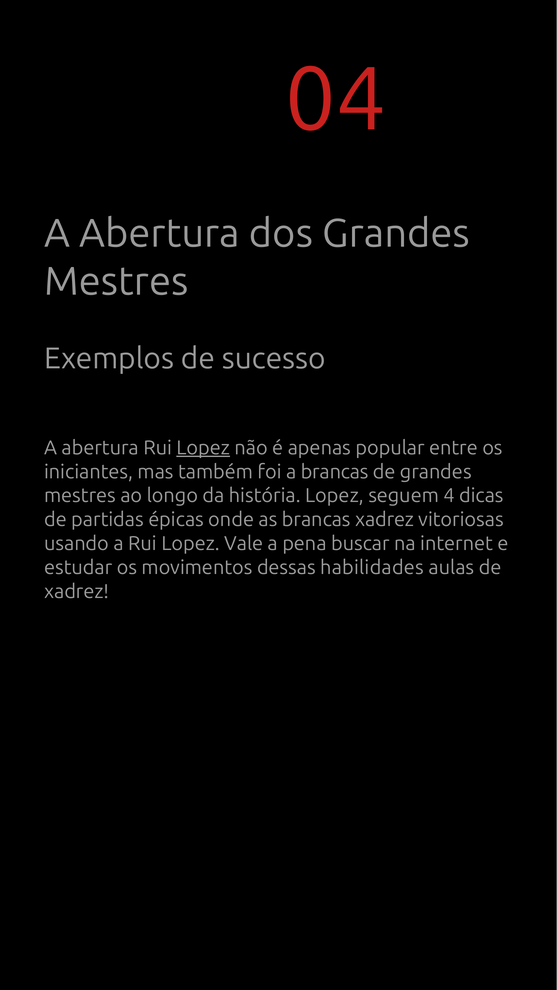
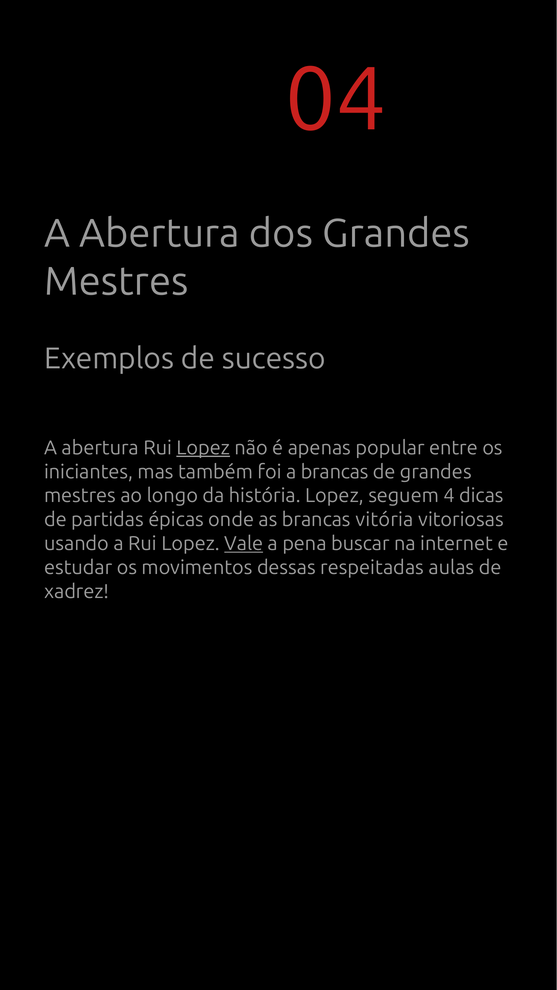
brancas xadrez: xadrez -> vitória
Vale underline: none -> present
habilidades: habilidades -> respeitadas
